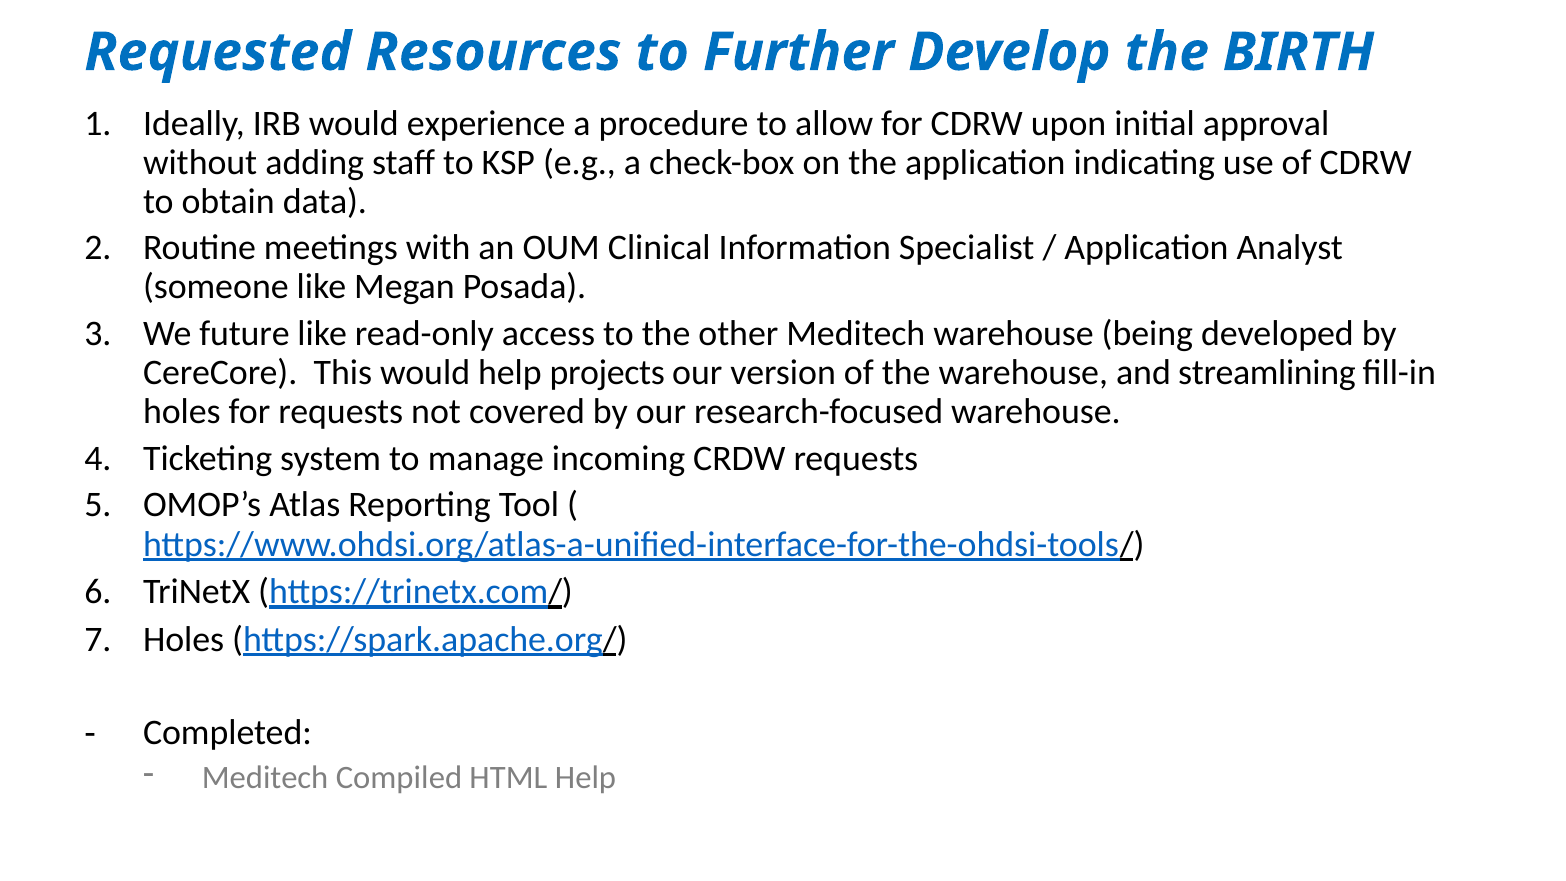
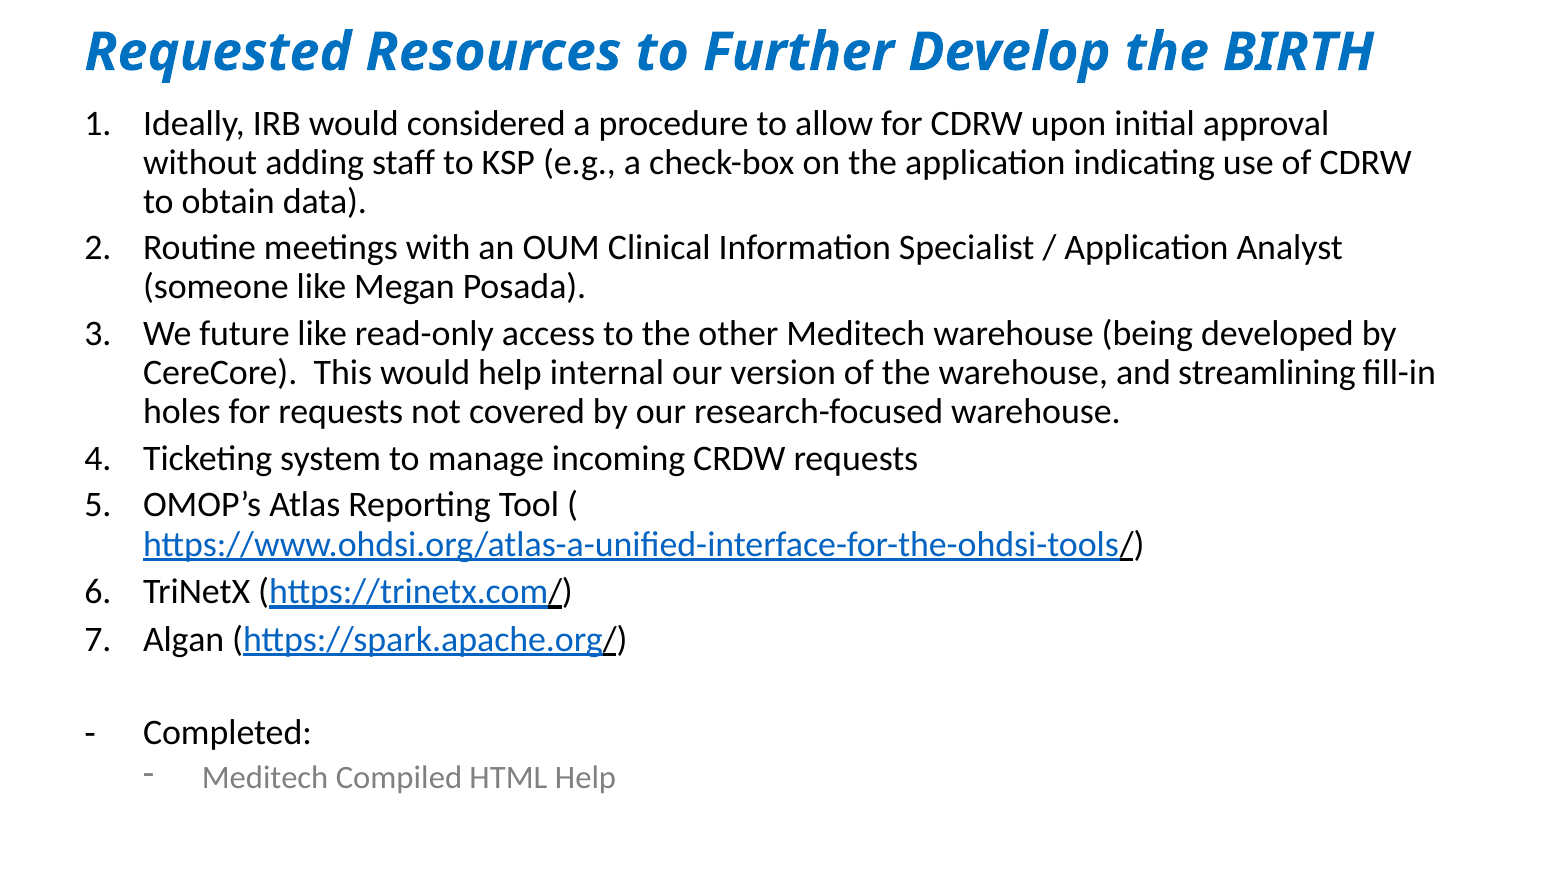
experience: experience -> considered
projects: projects -> internal
Holes at (184, 639): Holes -> Algan
